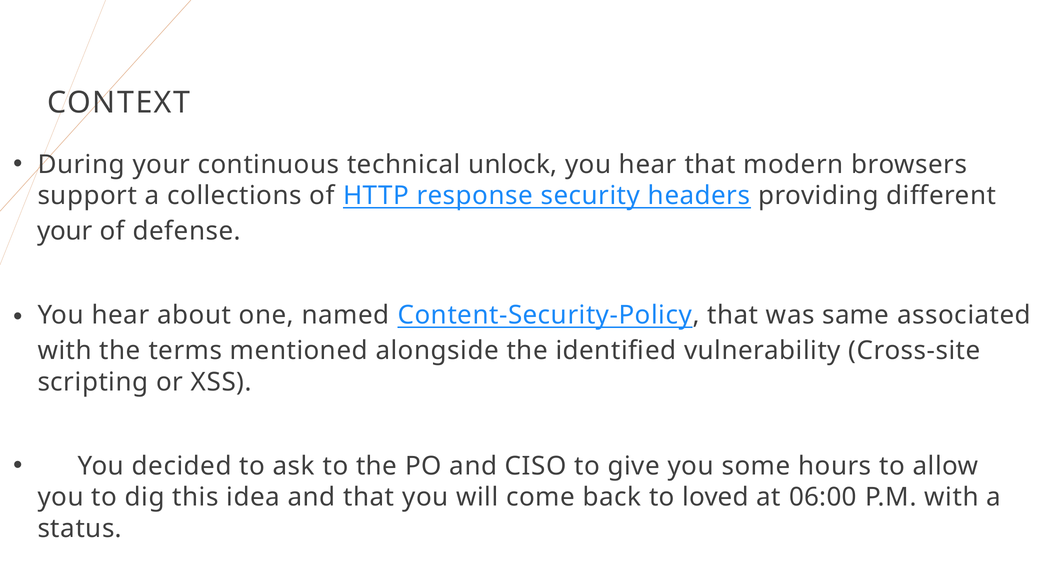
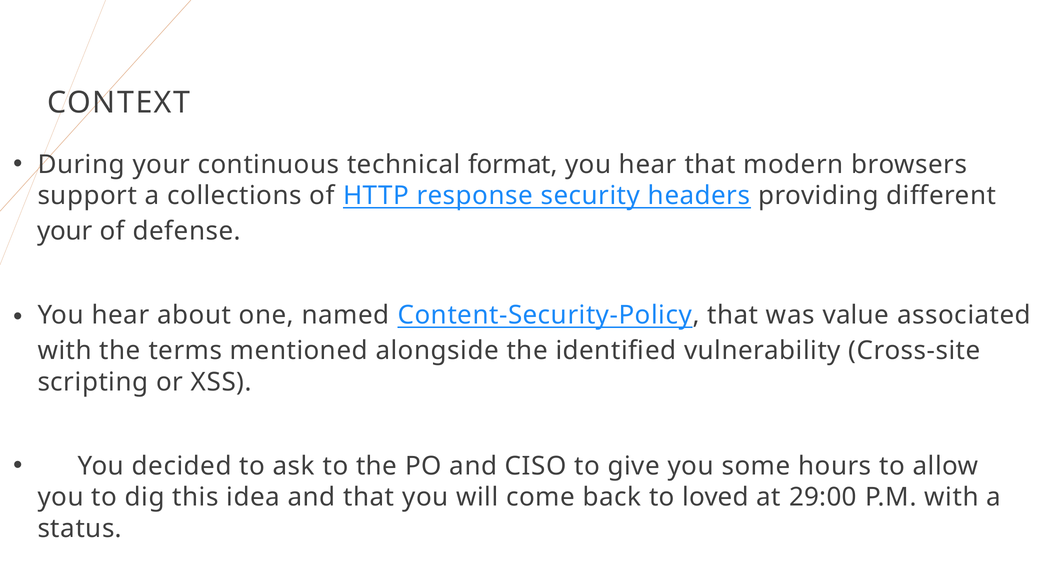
unlock: unlock -> format
same: same -> value
06:00: 06:00 -> 29:00
